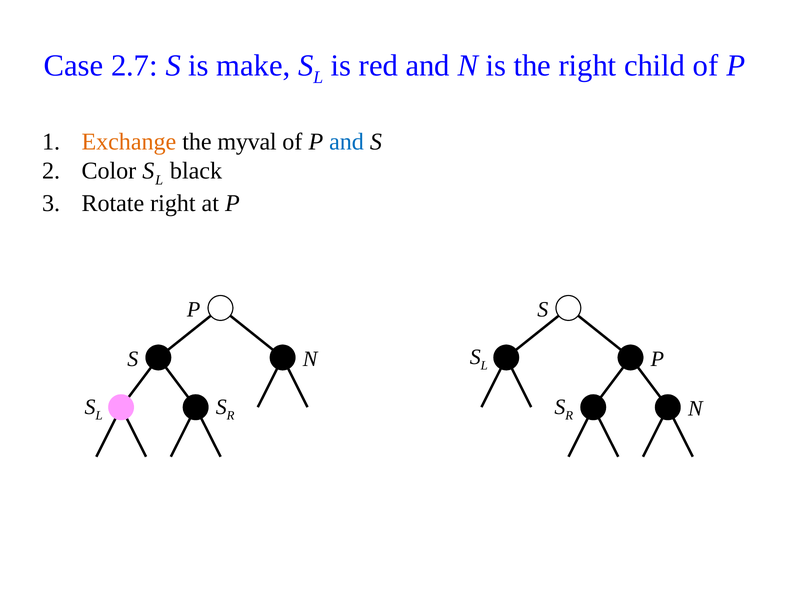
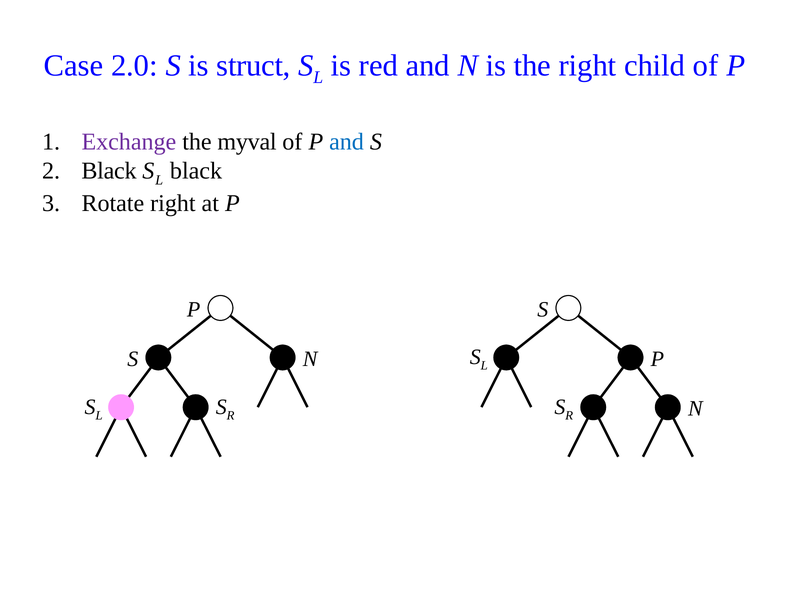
2.7: 2.7 -> 2.0
make: make -> struct
Exchange colour: orange -> purple
Color at (109, 171): Color -> Black
